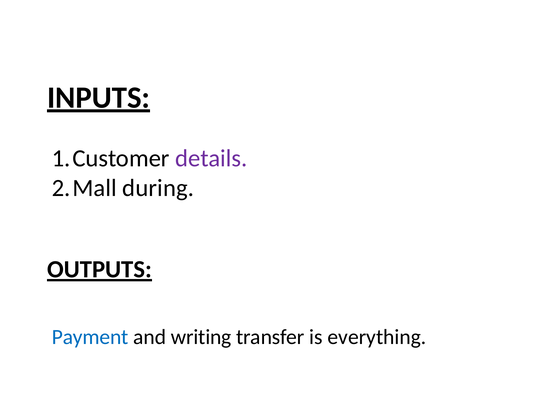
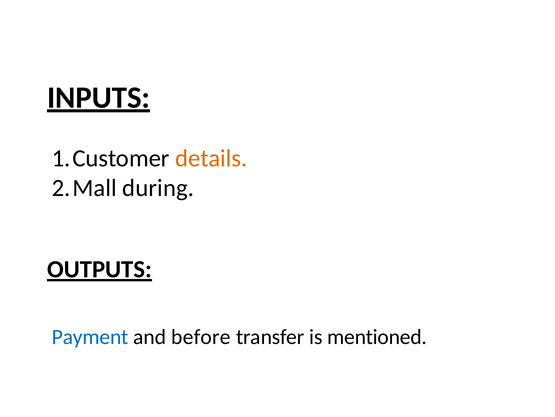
details colour: purple -> orange
writing: writing -> before
everything: everything -> mentioned
